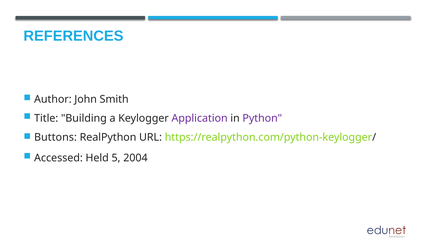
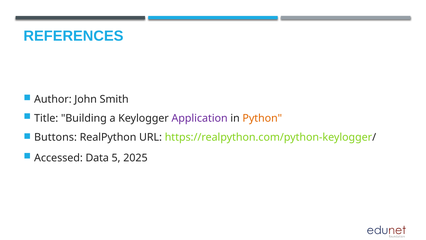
Python colour: purple -> orange
Held: Held -> Data
2004: 2004 -> 2025
